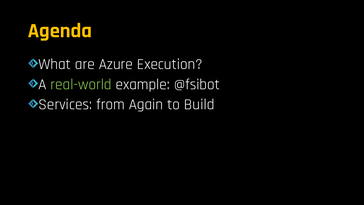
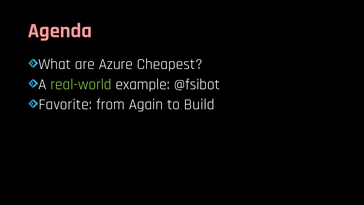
Agenda colour: yellow -> pink
Execution: Execution -> Cheapest
Services: Services -> Favorite
